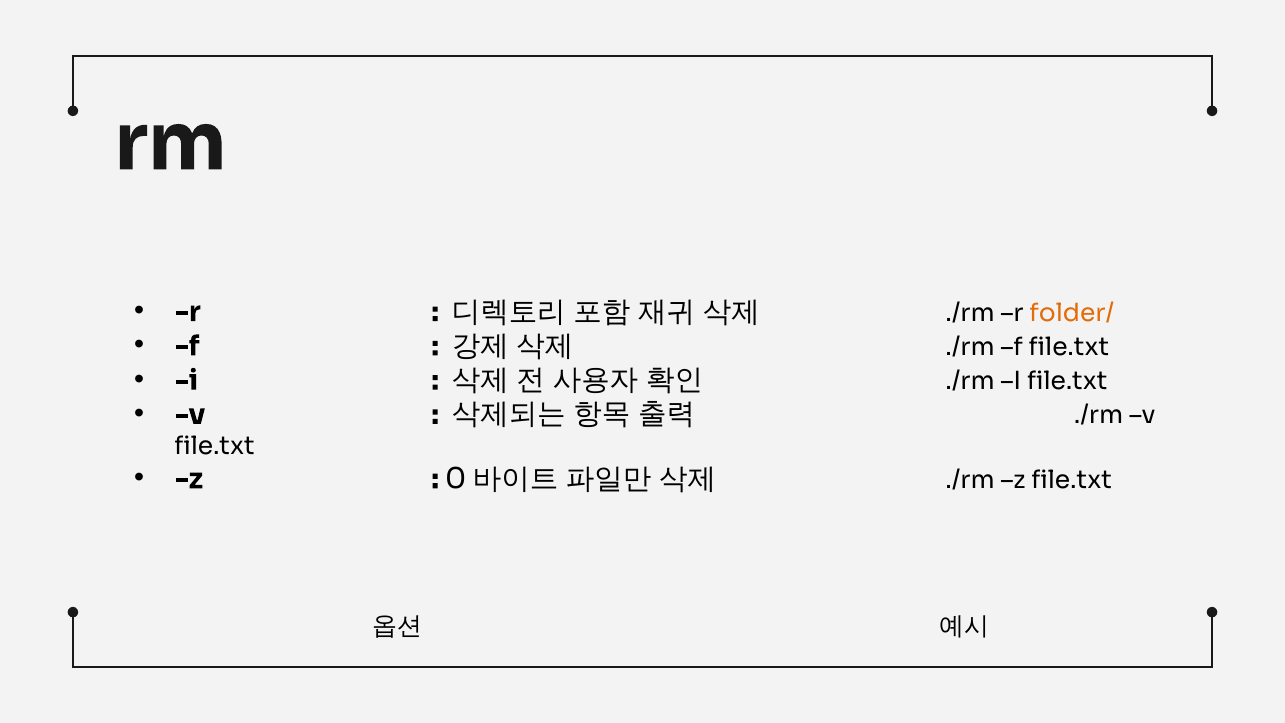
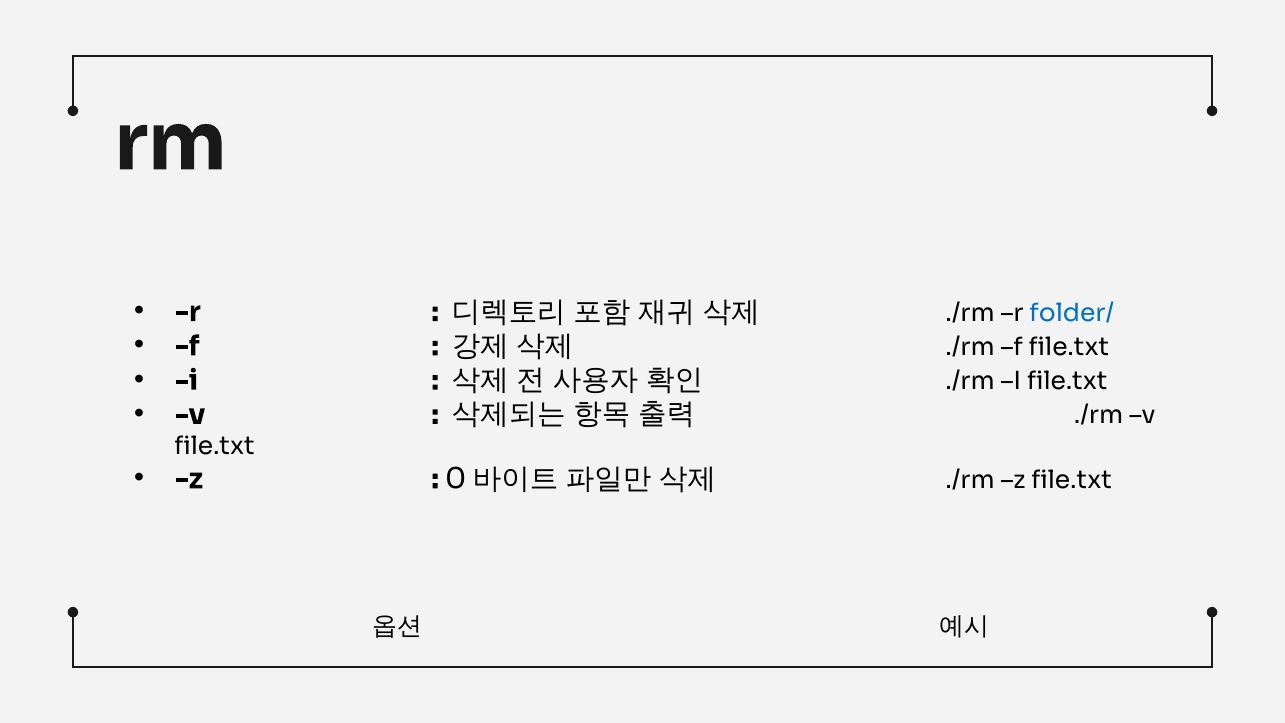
folder/ colour: orange -> blue
